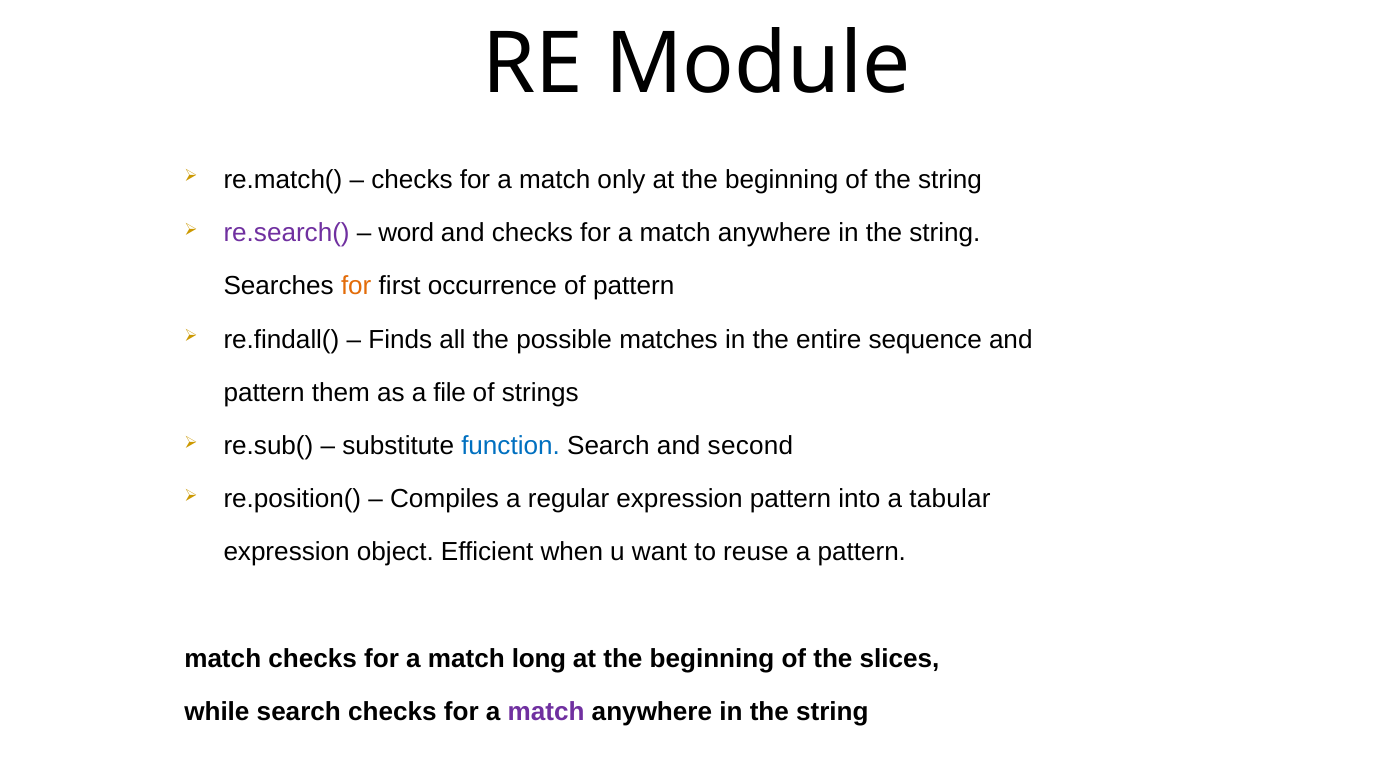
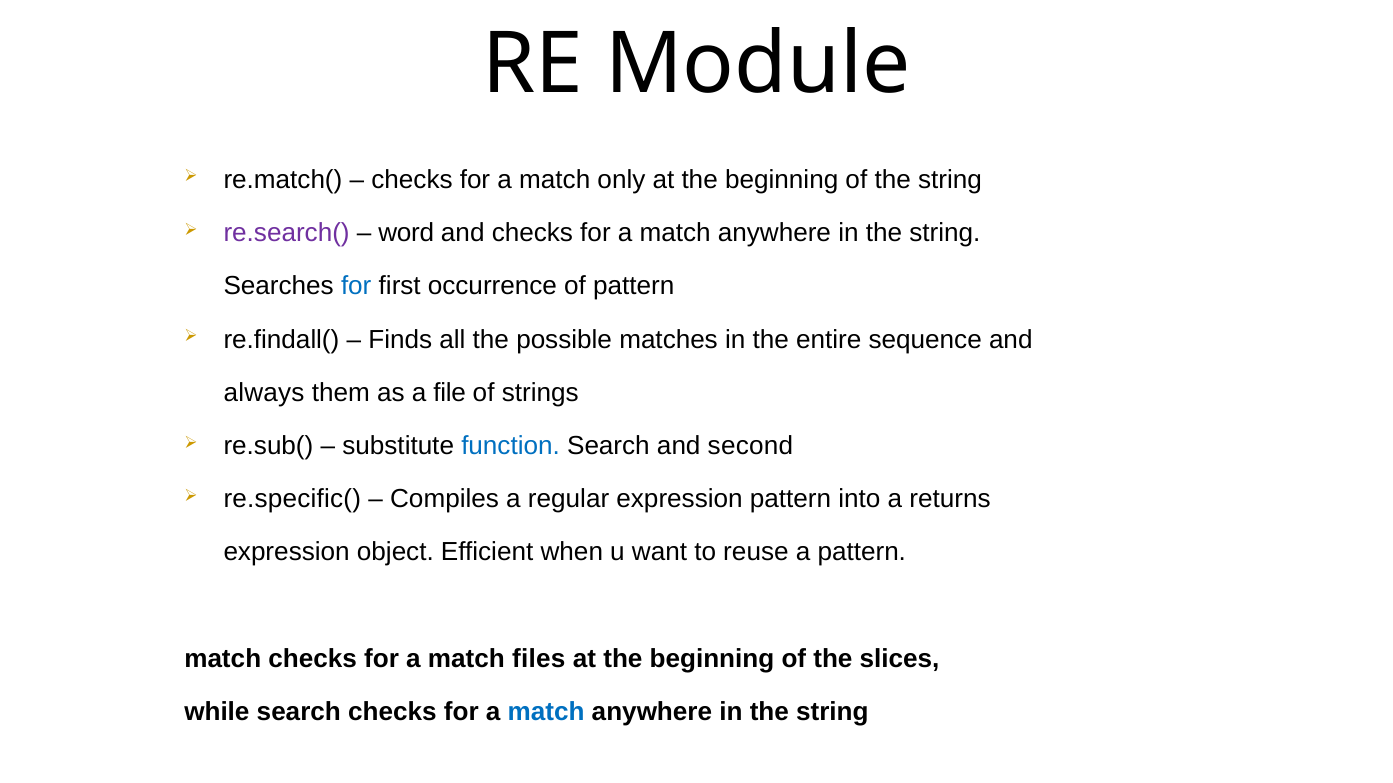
for at (356, 286) colour: orange -> blue
pattern at (264, 393): pattern -> always
re.position(: re.position( -> re.specific(
tabular: tabular -> returns
long: long -> files
match at (546, 712) colour: purple -> blue
